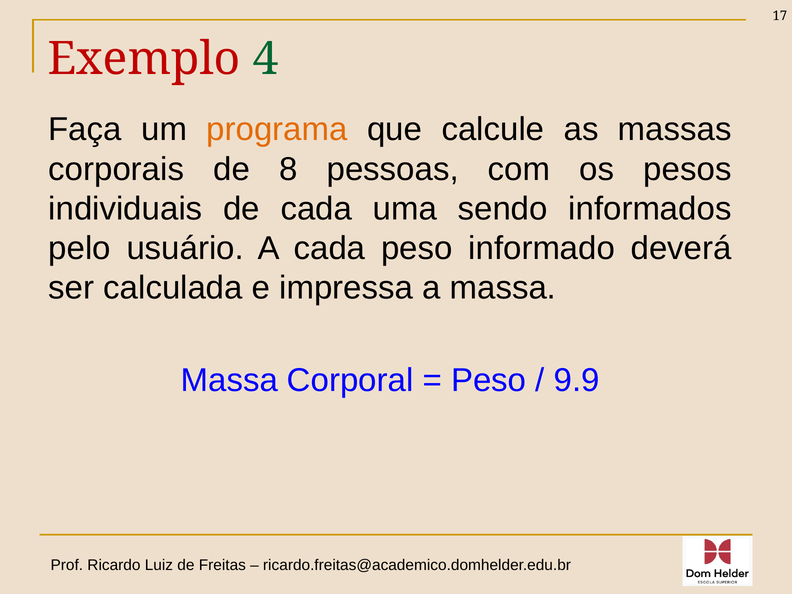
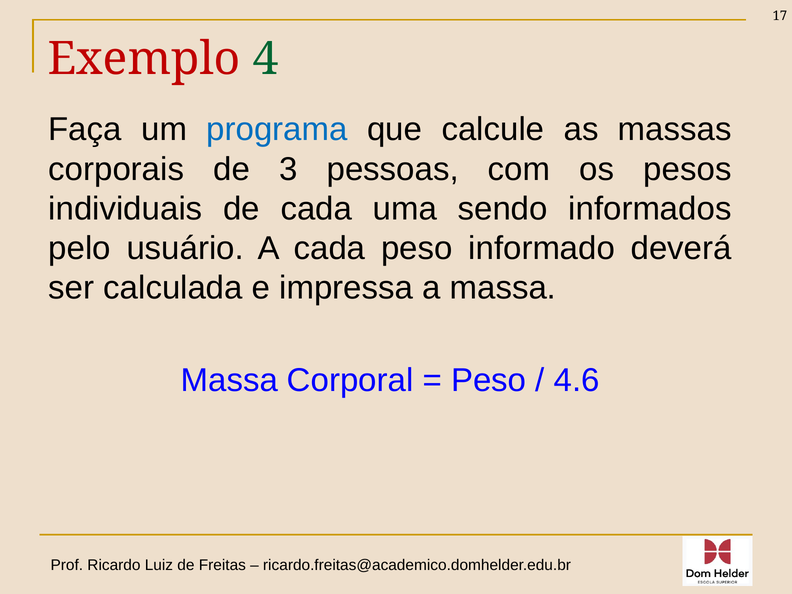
programa colour: orange -> blue
8: 8 -> 3
9.9: 9.9 -> 4.6
